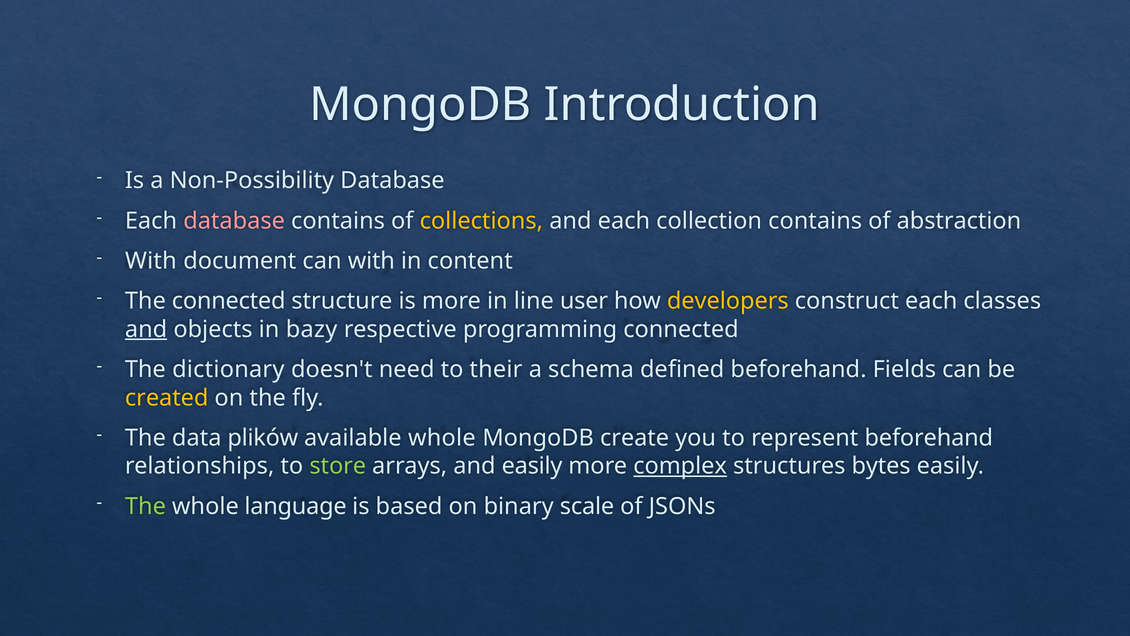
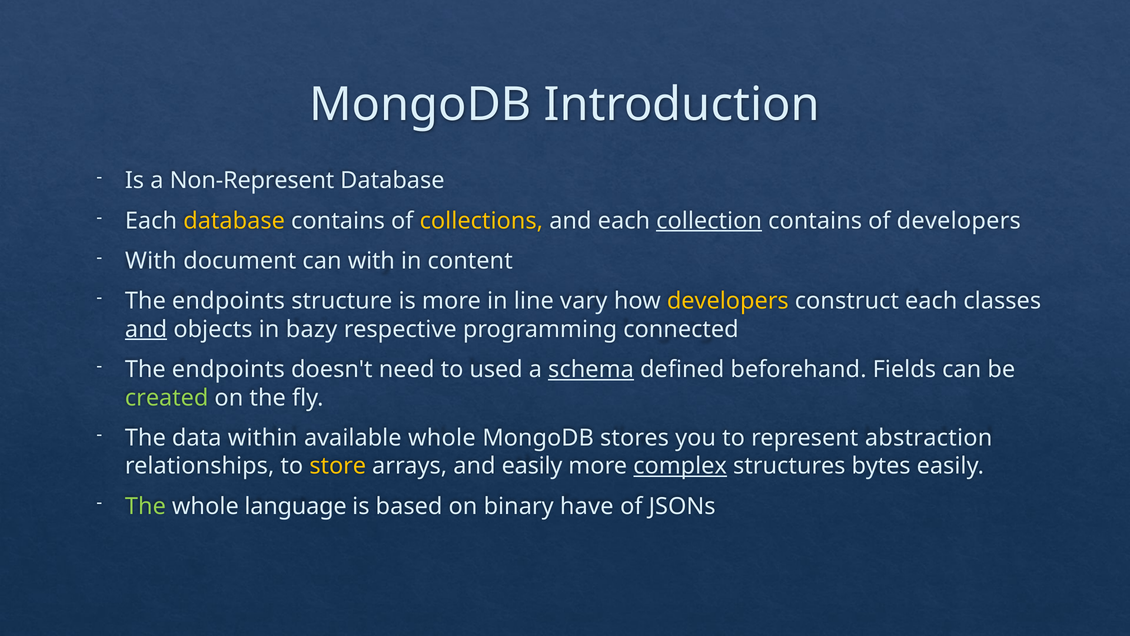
Non-Possibility: Non-Possibility -> Non-Represent
database at (234, 221) colour: pink -> yellow
collection underline: none -> present
of abstraction: abstraction -> developers
connected at (229, 301): connected -> endpoints
user: user -> vary
dictionary at (228, 369): dictionary -> endpoints
their: their -> used
schema underline: none -> present
created colour: yellow -> light green
plików: plików -> within
create: create -> stores
represent beforehand: beforehand -> abstraction
store colour: light green -> yellow
scale: scale -> have
